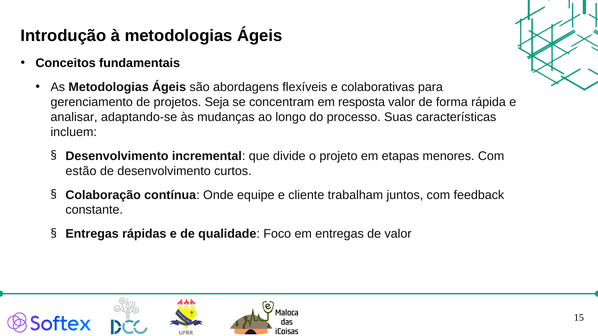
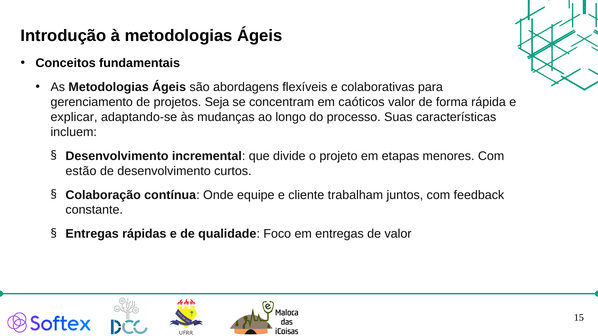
resposta: resposta -> caóticos
analisar: analisar -> explicar
